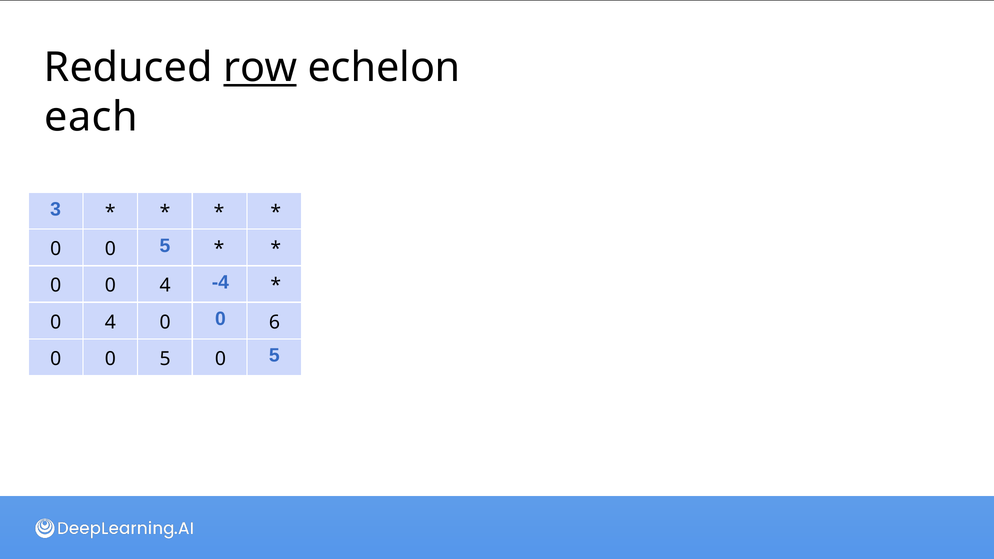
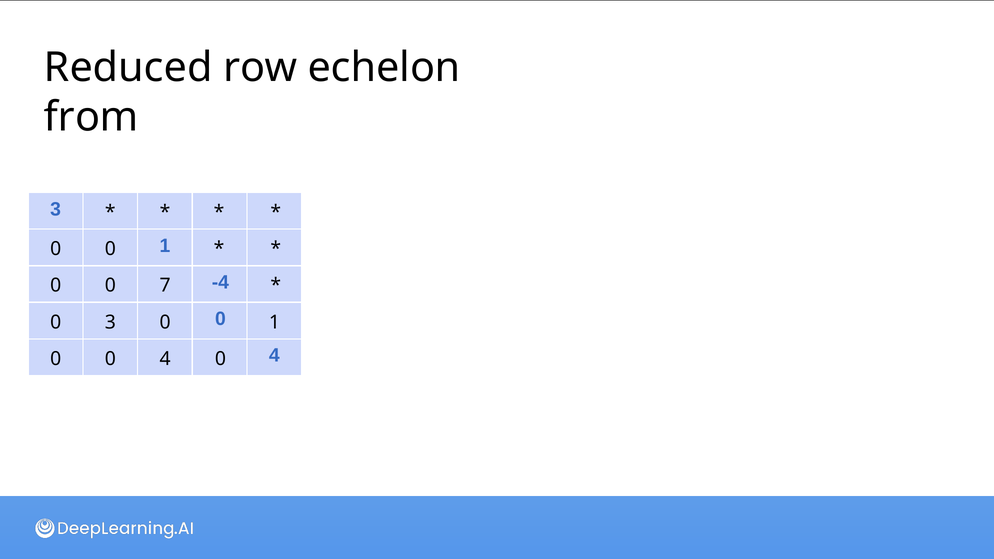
row underline: present -> none
each: each -> from
5 at (165, 246): 5 -> 1
0 0 4: 4 -> 7
4 at (110, 322): 4 -> 3
6 at (274, 322): 6 -> 1
5 at (165, 359): 5 -> 4
5 at (274, 356): 5 -> 4
